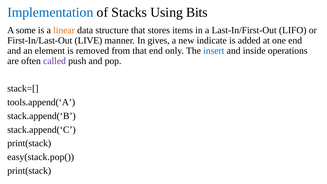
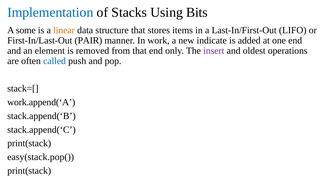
LIVE: LIVE -> PAIR
gives: gives -> work
insert colour: blue -> purple
inside: inside -> oldest
called colour: purple -> blue
tools.append(‘A: tools.append(‘A -> work.append(‘A
